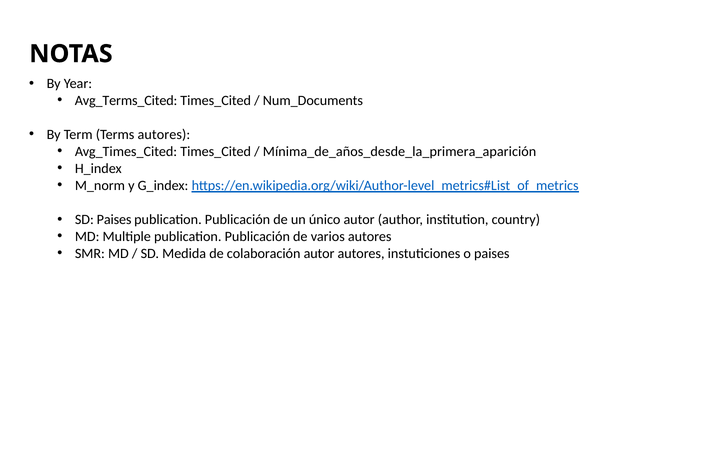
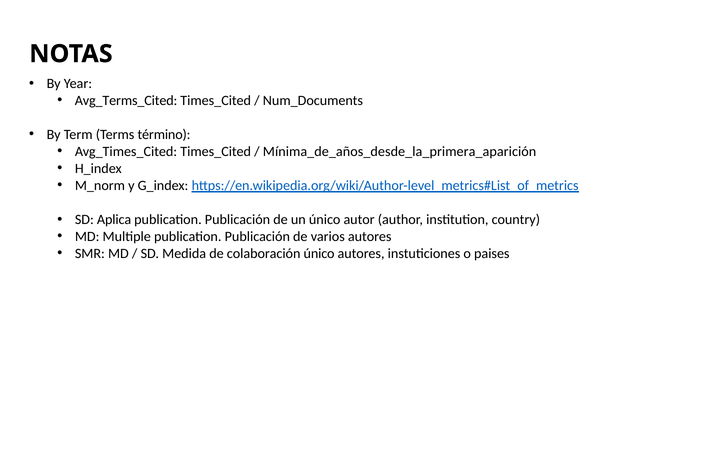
Terms autores: autores -> término
SD Paises: Paises -> Aplica
colaboración autor: autor -> único
